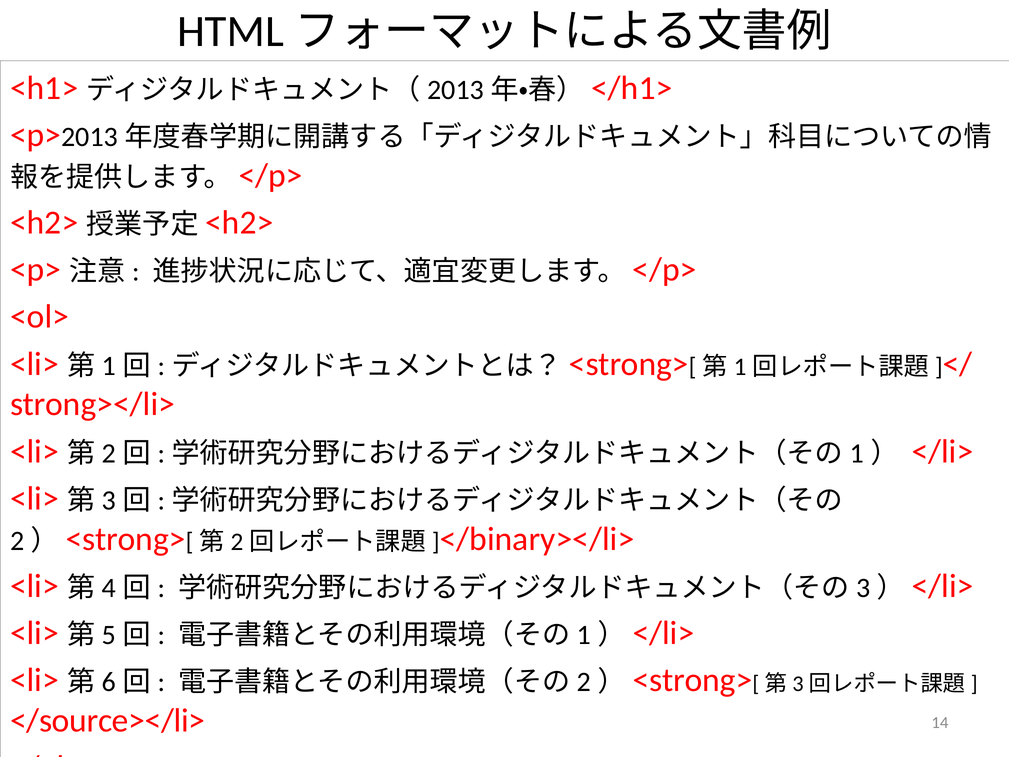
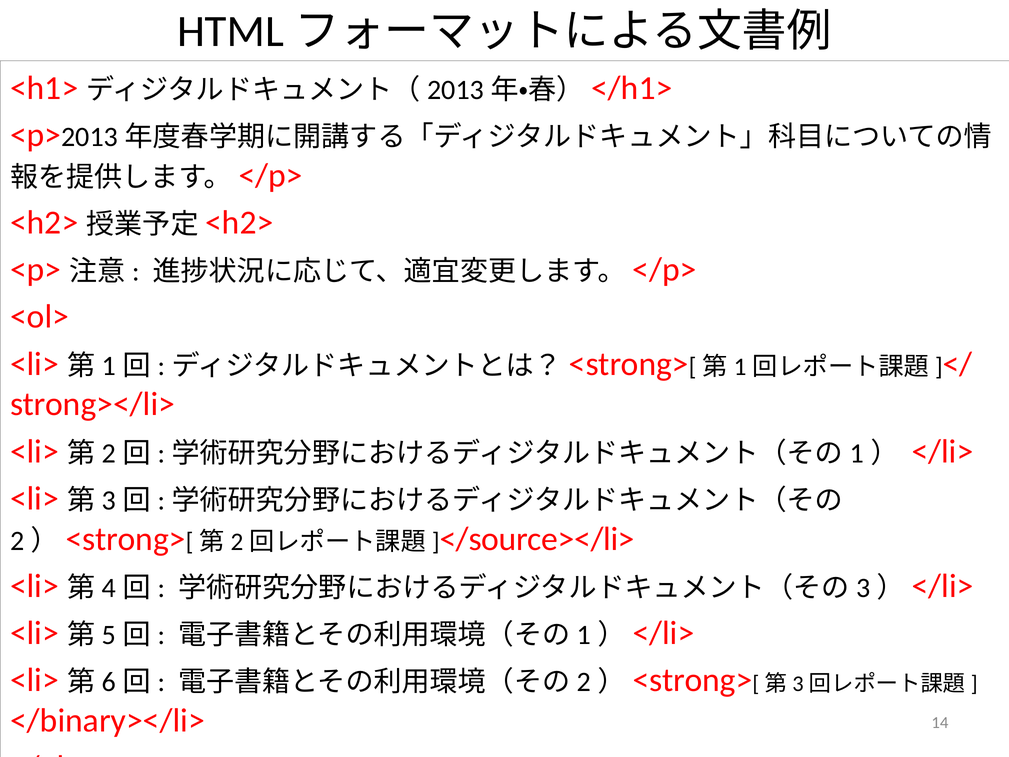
</binary></li>: </binary></li> -> </source></li>
</source></li>: </source></li> -> </binary></li>
